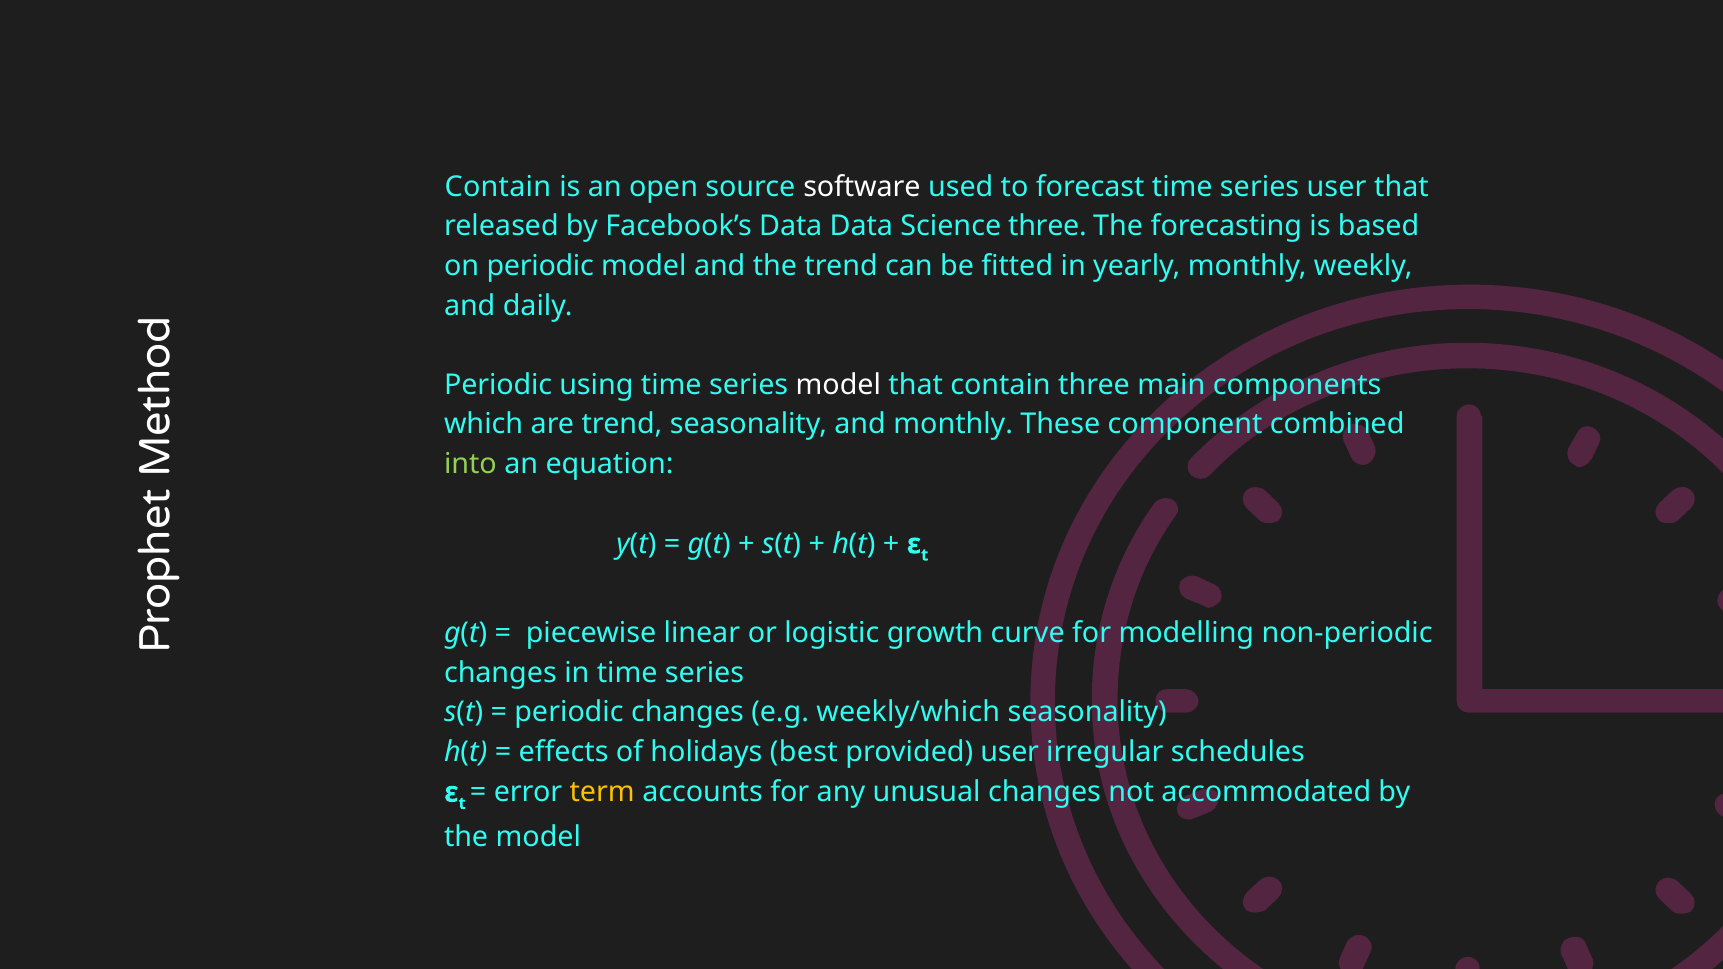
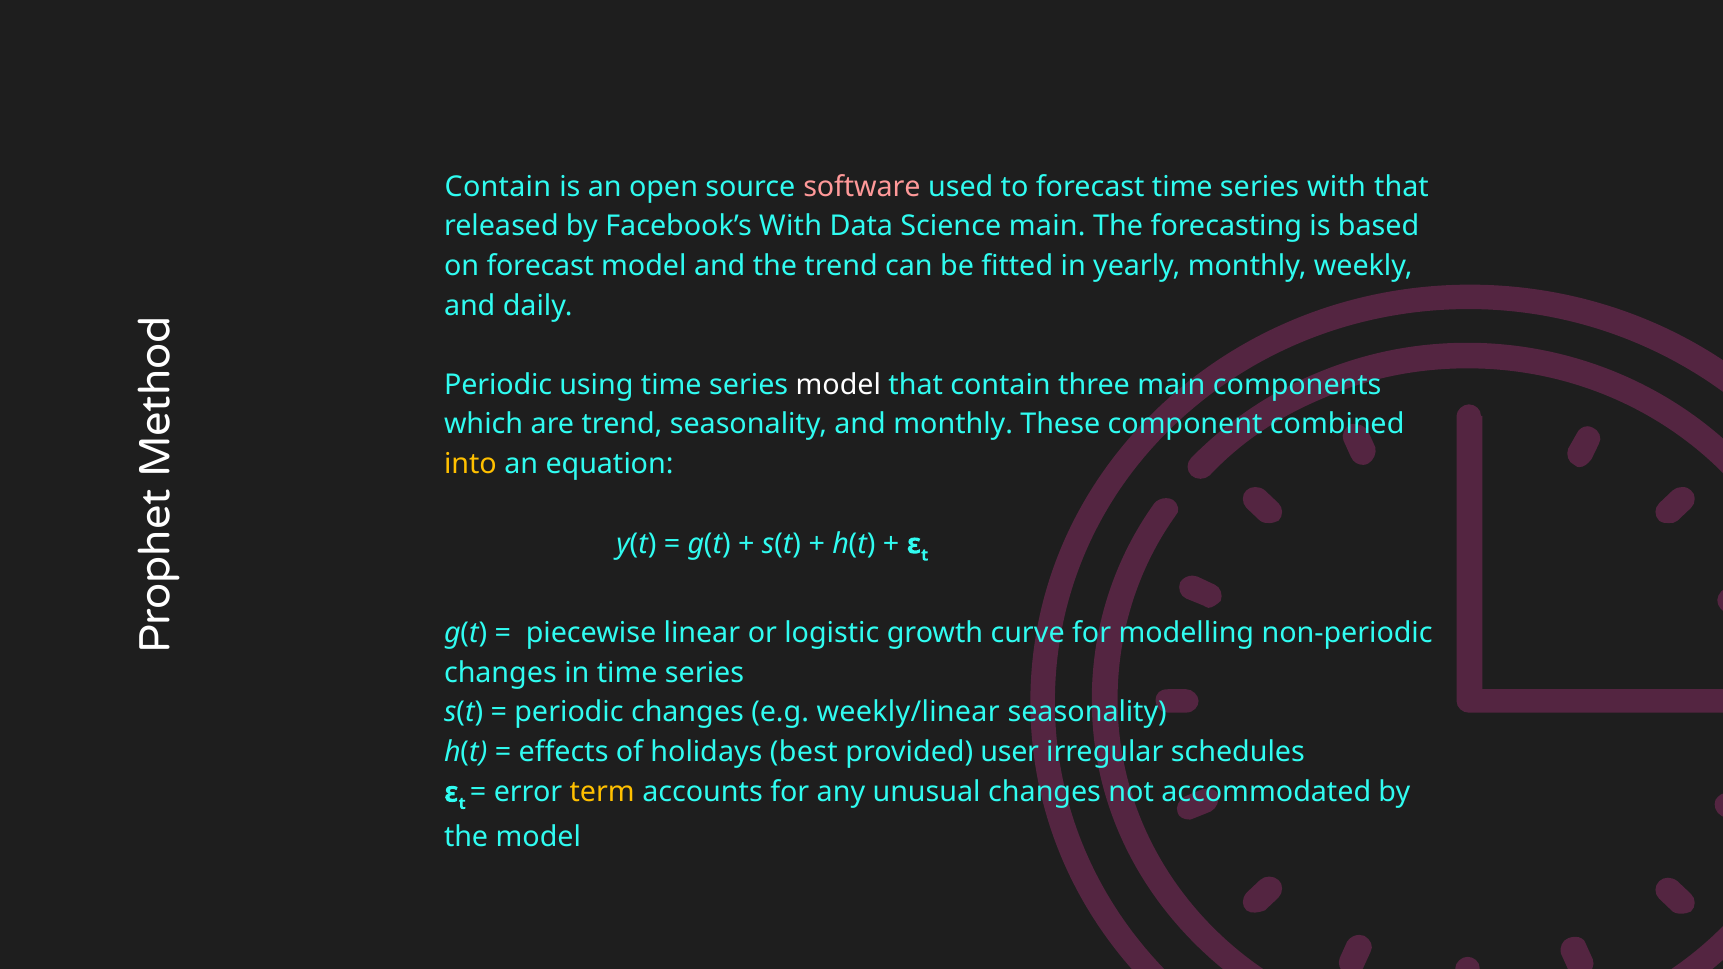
software colour: white -> pink
series user: user -> with
Facebook’s Data: Data -> With
Science three: three -> main
on periodic: periodic -> forecast
into colour: light green -> yellow
weekly/which: weekly/which -> weekly/linear
